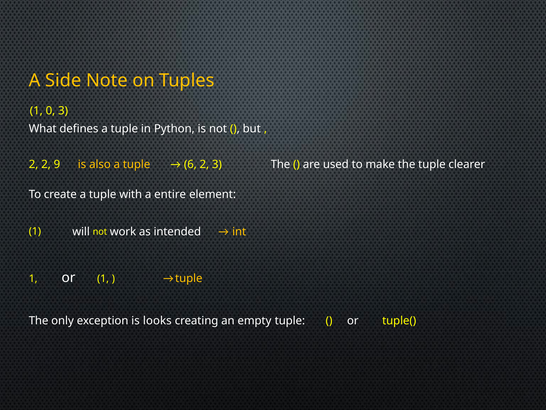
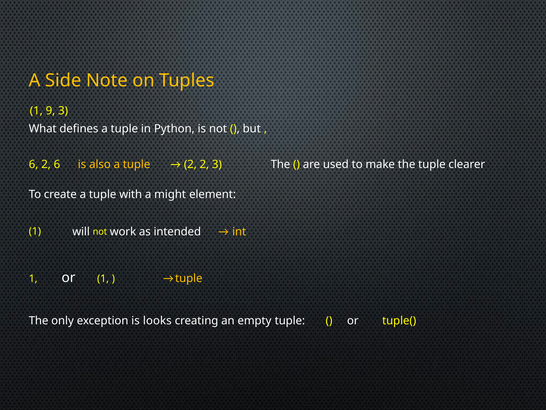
0: 0 -> 9
2 at (34, 164): 2 -> 6
2 9: 9 -> 6
6 at (190, 164): 6 -> 2
entire: entire -> might
